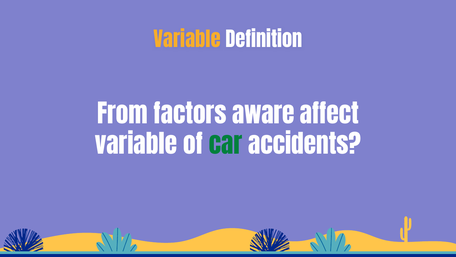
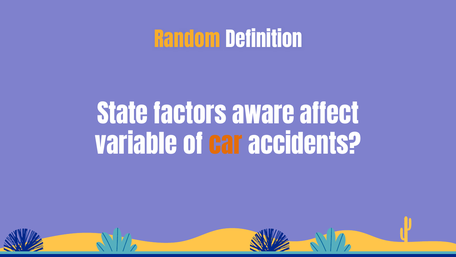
Variable at (187, 40): Variable -> Random
From: From -> State
car colour: green -> orange
